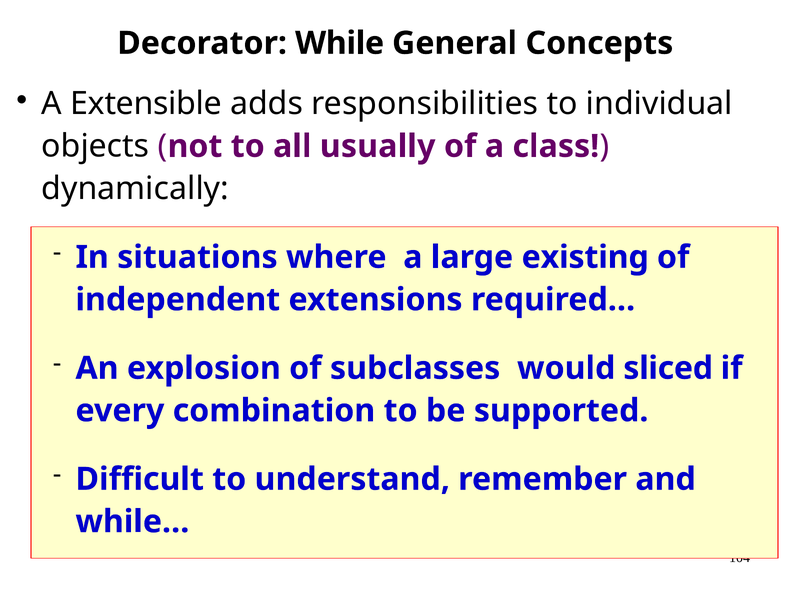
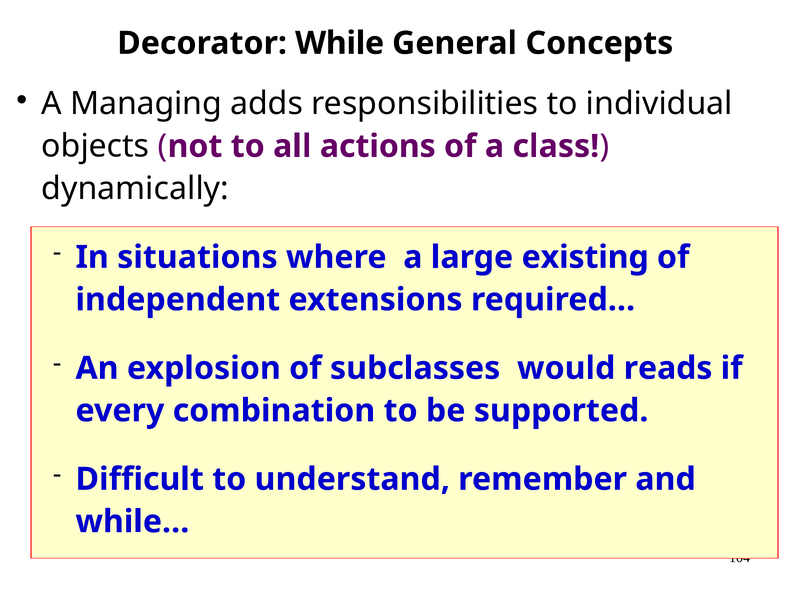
Extensible: Extensible -> Managing
usually: usually -> actions
sliced: sliced -> reads
